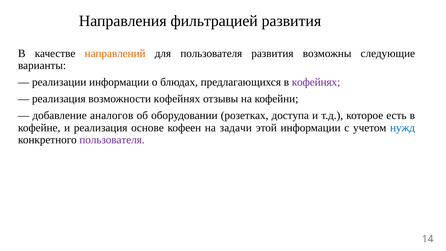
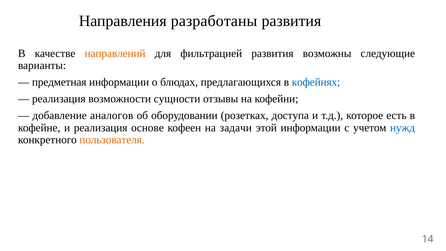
фильтрацией: фильтрацией -> разработаны
для пользователя: пользователя -> фильтрацией
реализации: реализации -> предметная
кофейнях at (316, 82) colour: purple -> blue
возможности кофейнях: кофейнях -> сущности
пользователя at (112, 140) colour: purple -> orange
